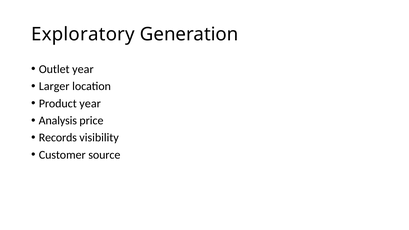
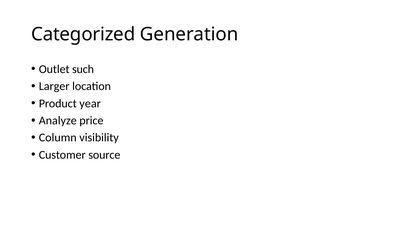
Exploratory: Exploratory -> Categorized
Outlet year: year -> such
Analysis: Analysis -> Analyze
Records: Records -> Column
